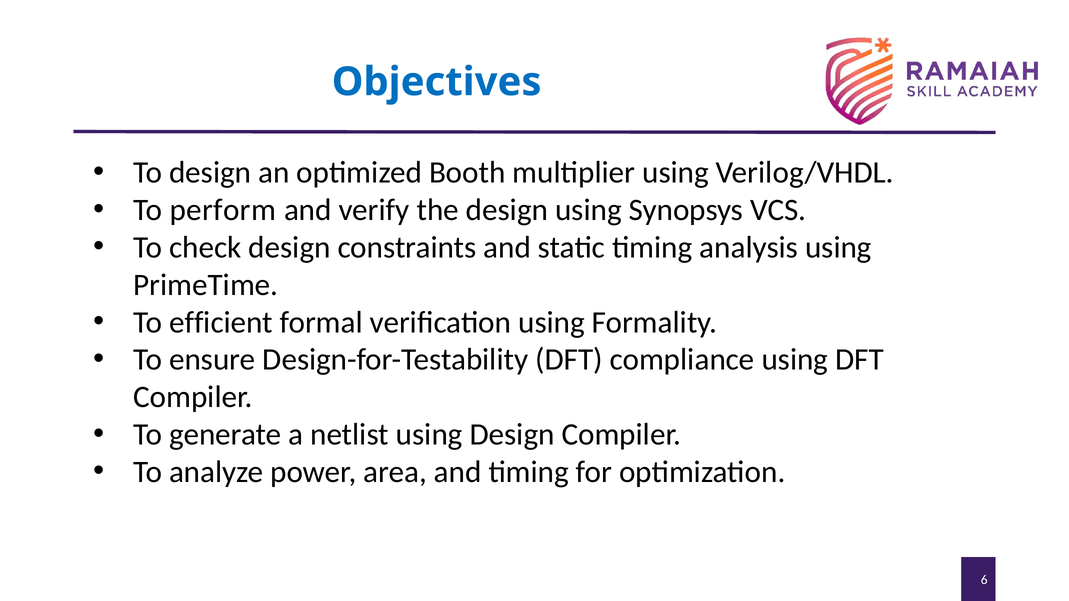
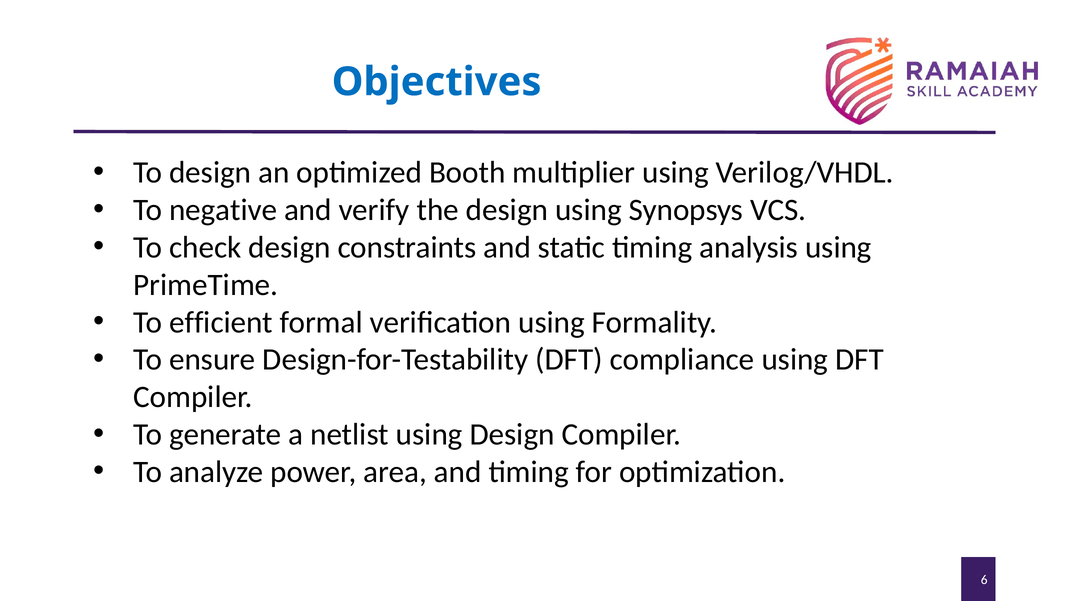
perform: perform -> negative
